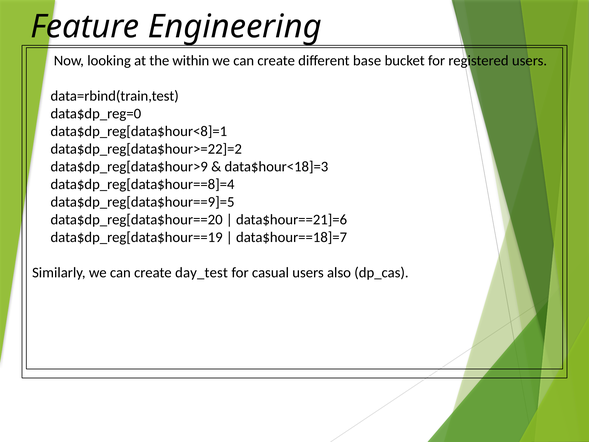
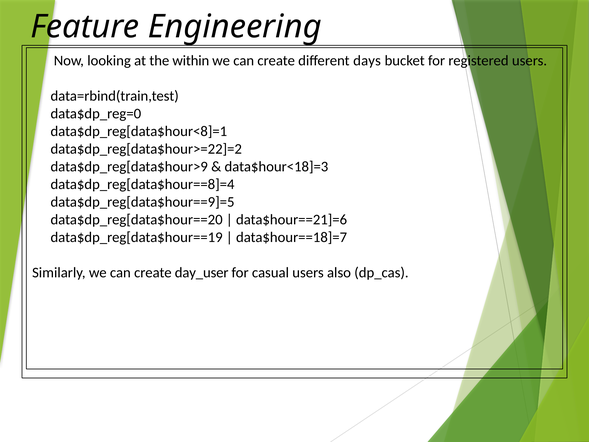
base: base -> days
day_test: day_test -> day_user
